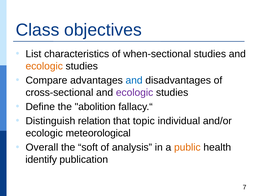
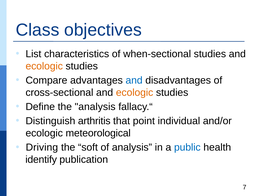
ecologic at (135, 93) colour: purple -> orange
the abolition: abolition -> analysis
relation: relation -> arthritis
topic: topic -> point
Overall: Overall -> Driving
public colour: orange -> blue
